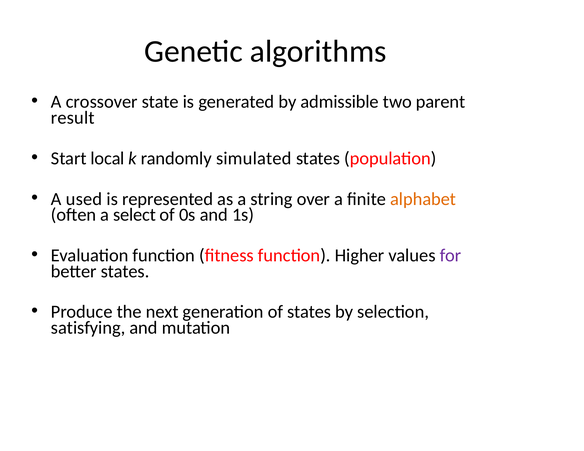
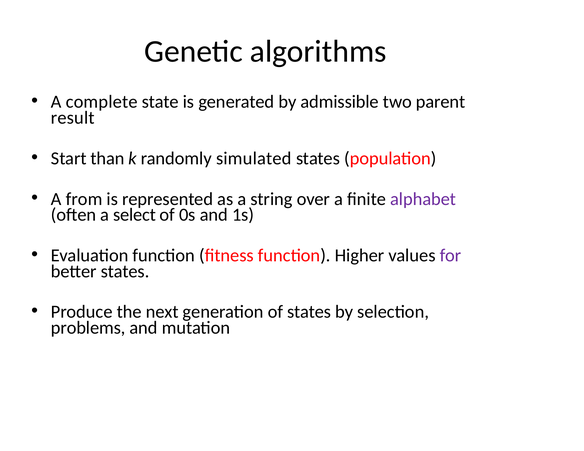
crossover: crossover -> complete
local: local -> than
used: used -> from
alphabet colour: orange -> purple
satisfying: satisfying -> problems
